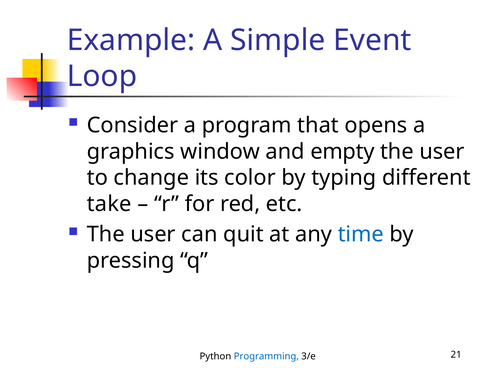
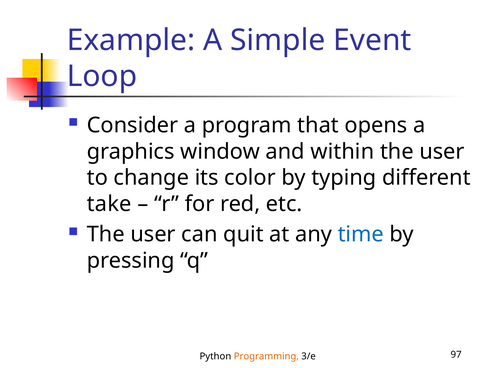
empty: empty -> within
Programming colour: blue -> orange
21: 21 -> 97
